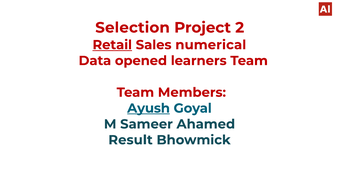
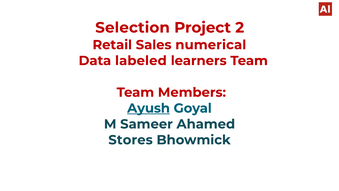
Retail underline: present -> none
opened: opened -> labeled
Result: Result -> Stores
